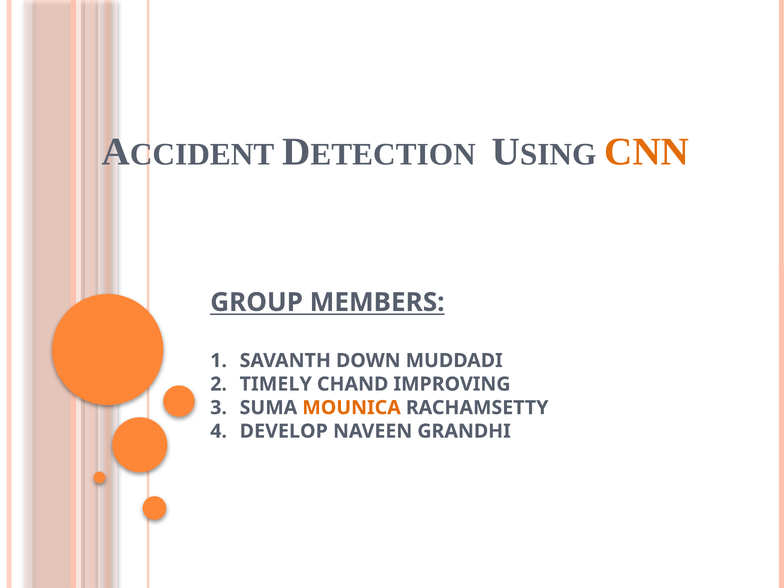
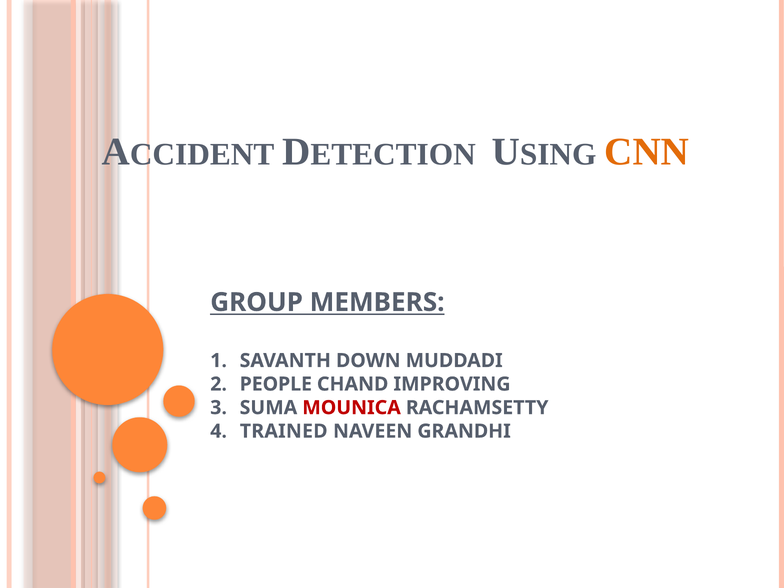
TIMELY: TIMELY -> PEOPLE
MOUNICA colour: orange -> red
DEVELOP: DEVELOP -> TRAINED
